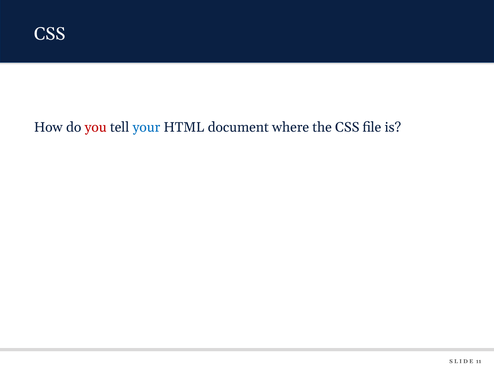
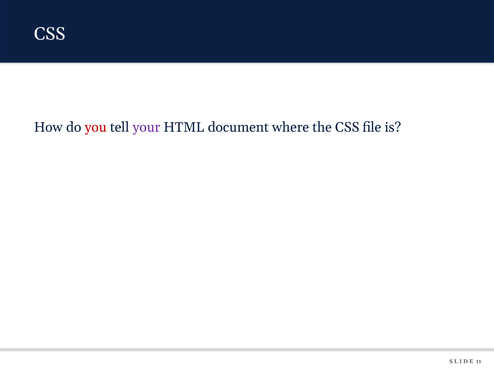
your colour: blue -> purple
